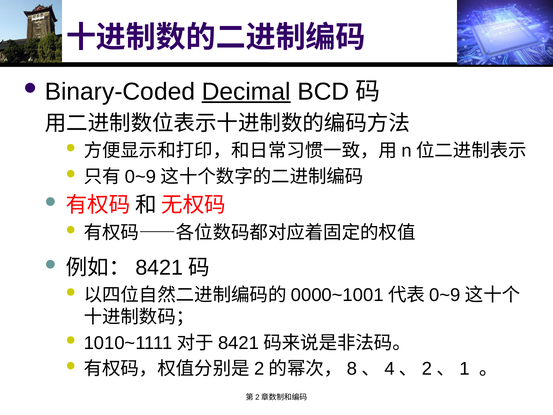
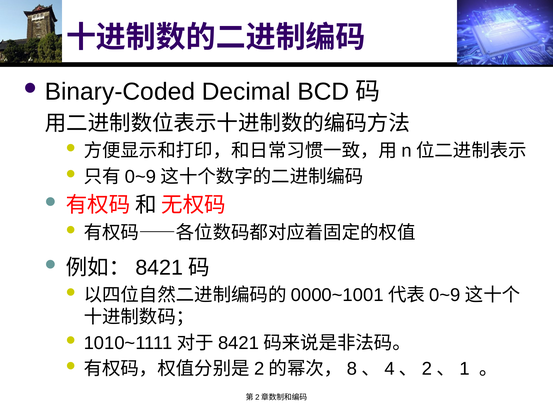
Decimal underline: present -> none
